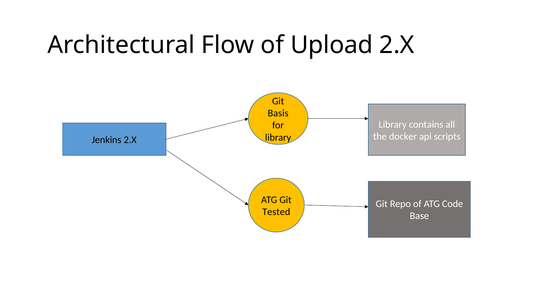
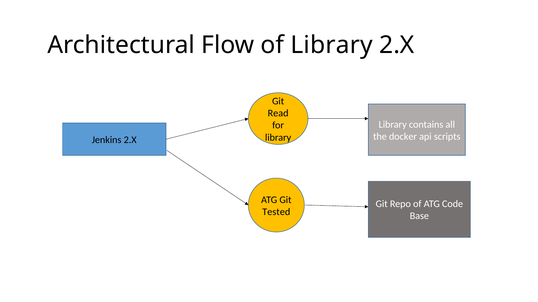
of Upload: Upload -> Library
Basis: Basis -> Read
